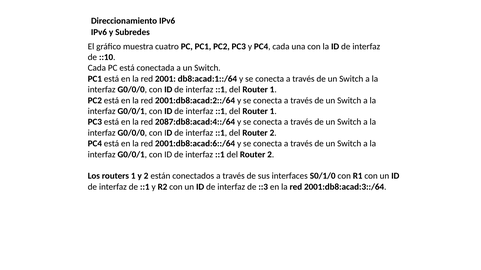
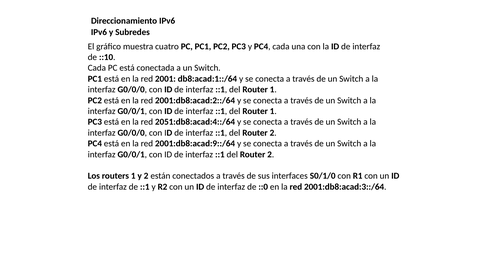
2087:db8:acad:4::/64: 2087:db8:acad:4::/64 -> 2051:db8:acad:4::/64
2001:db8:acad:6::/64: 2001:db8:acad:6::/64 -> 2001:db8:acad:9::/64
::3: ::3 -> ::0
